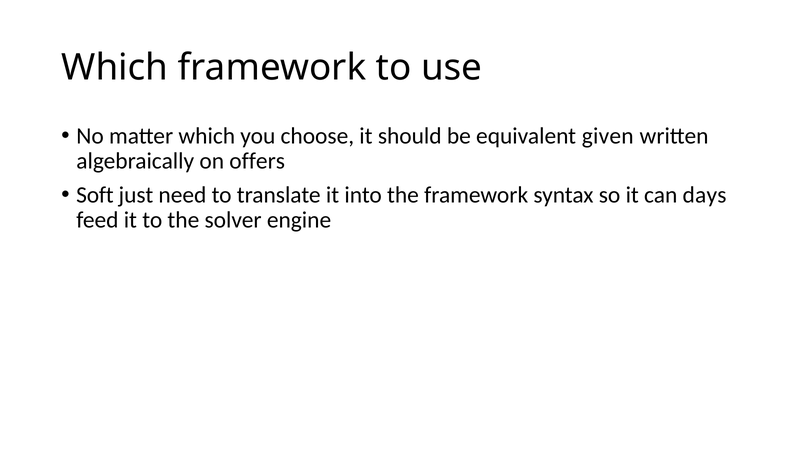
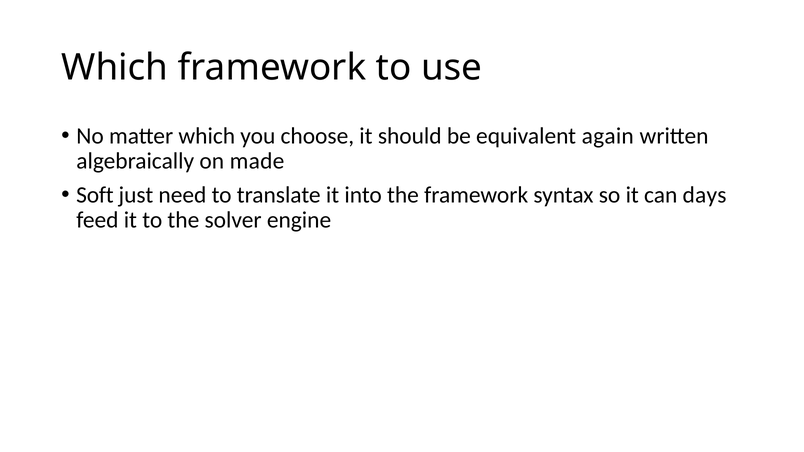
given: given -> again
offers: offers -> made
